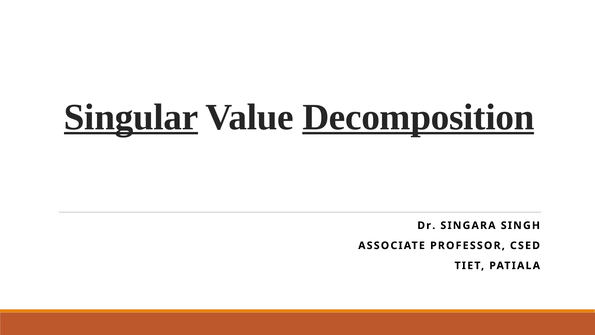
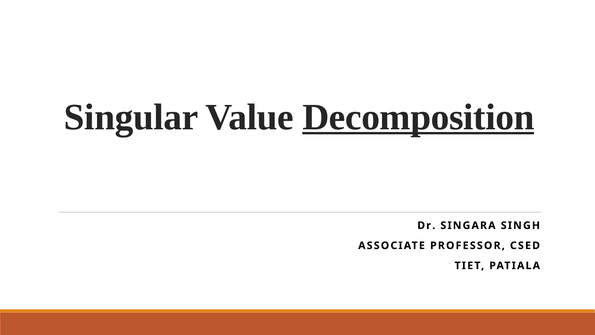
Singular underline: present -> none
